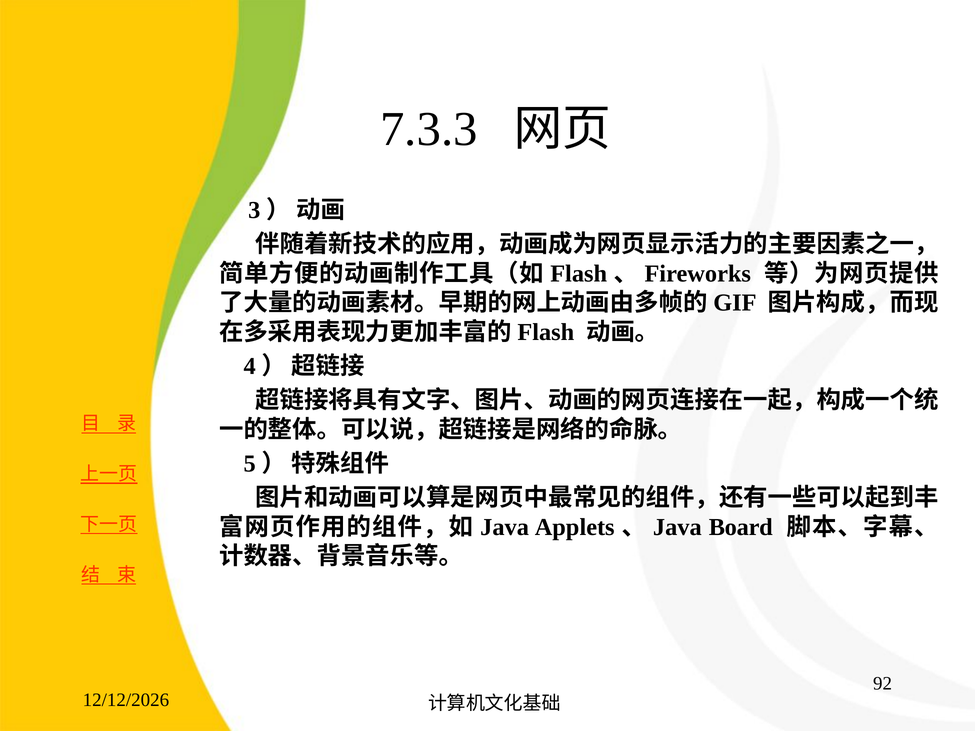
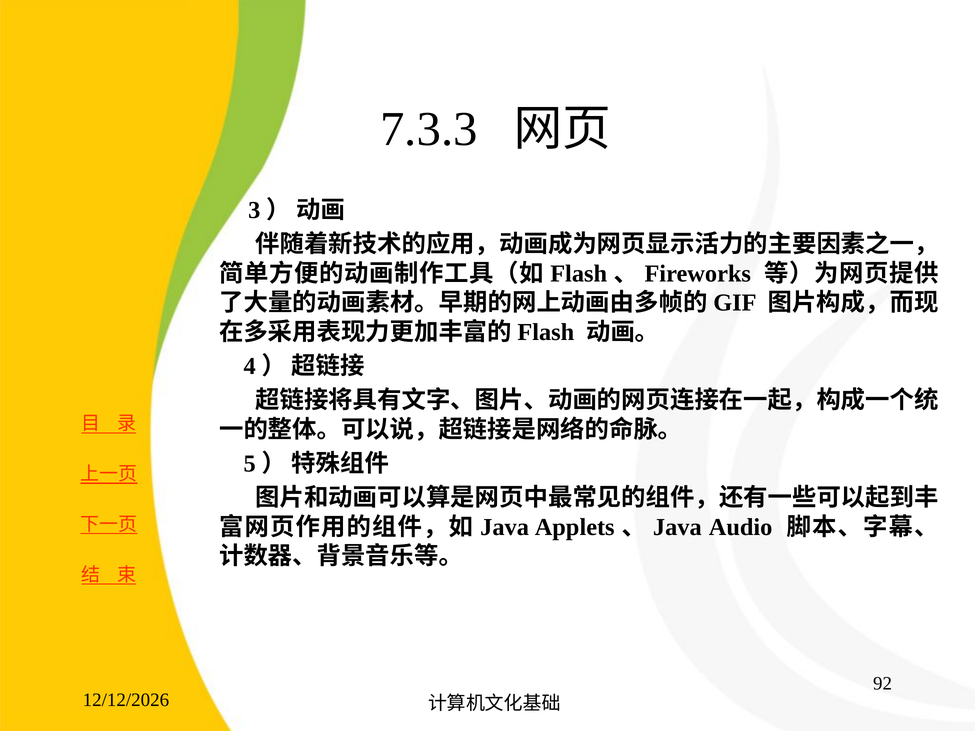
Board: Board -> Audio
